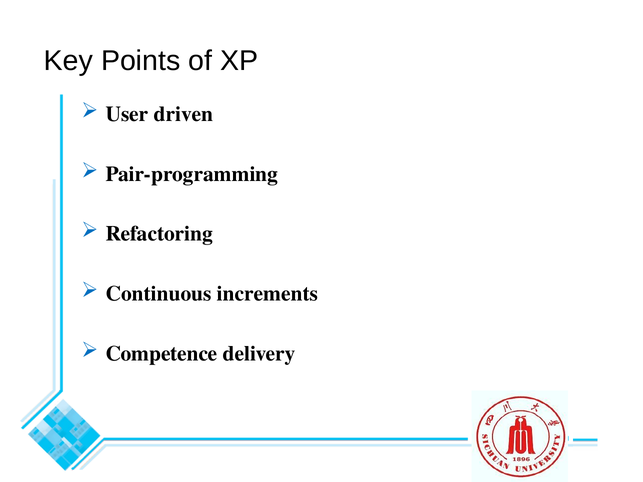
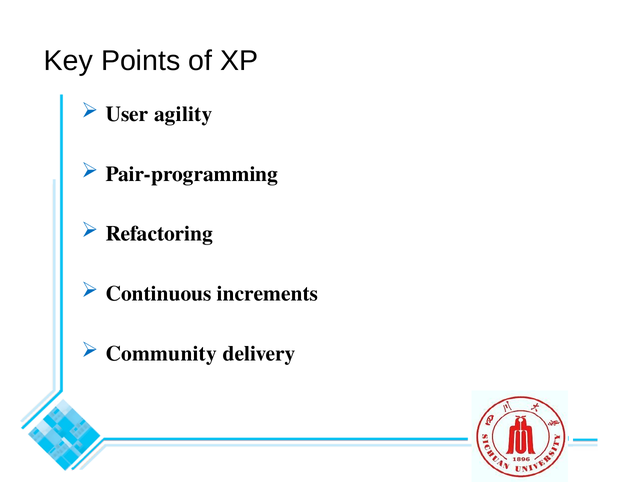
driven: driven -> agility
Competence: Competence -> Community
